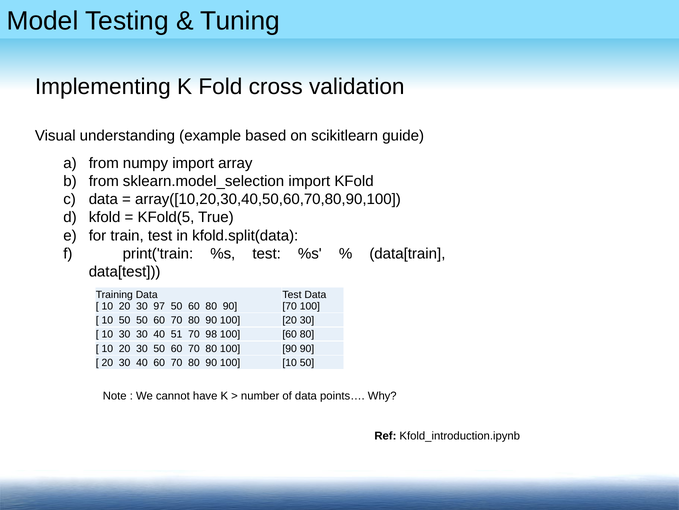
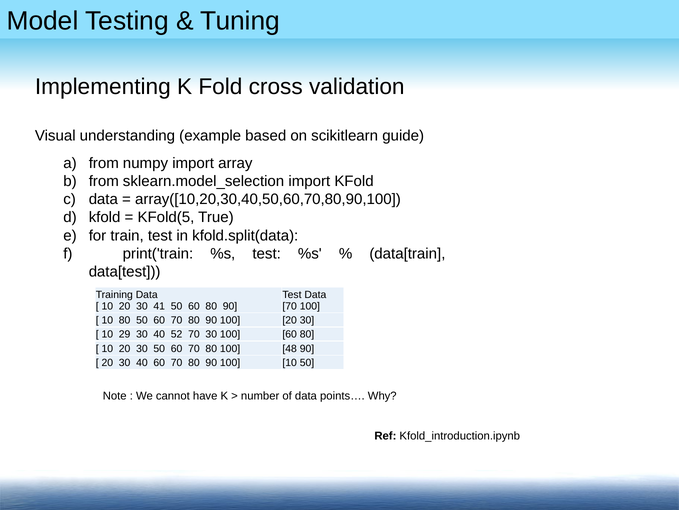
97: 97 -> 41
50 at (125, 320): 50 -> 80
10 30: 30 -> 29
51: 51 -> 52
70 98: 98 -> 30
100 90: 90 -> 48
